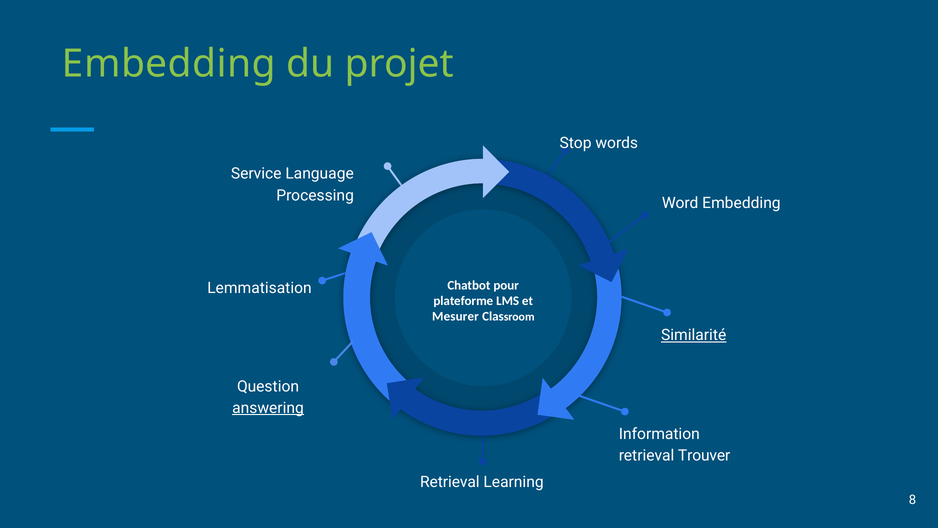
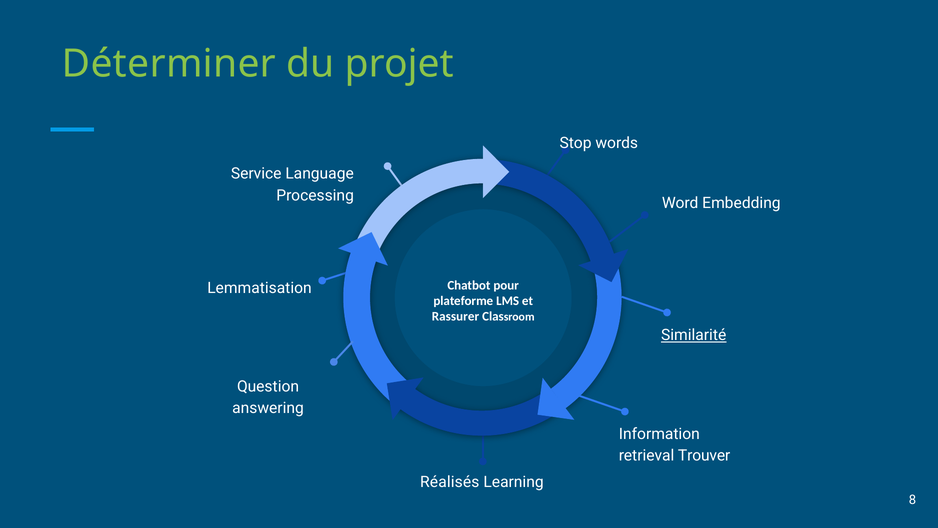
Embedding at (169, 64): Embedding -> Déterminer
Mesurer: Mesurer -> Rassurer
answering underline: present -> none
Retrieval at (450, 482): Retrieval -> Réalisés
